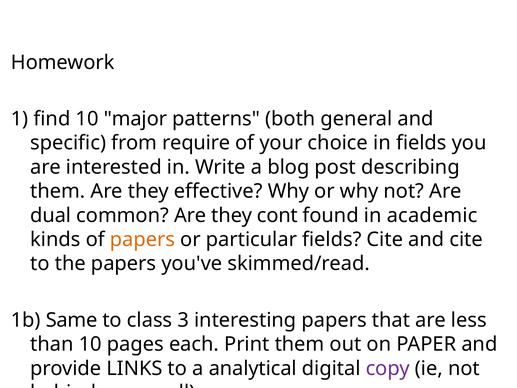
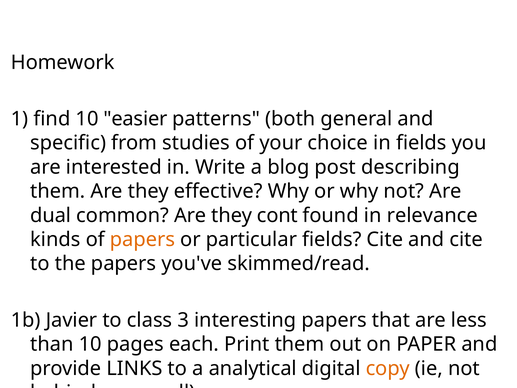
major: major -> easier
require: require -> studies
academic: academic -> relevance
Same: Same -> Javier
copy colour: purple -> orange
